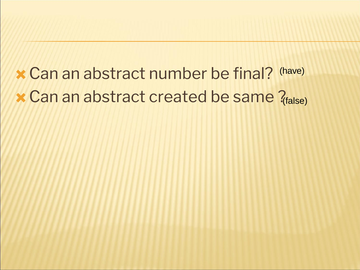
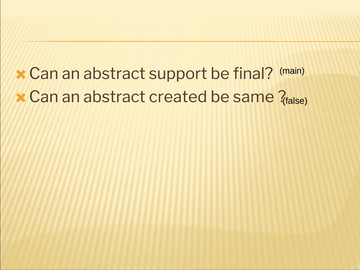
have: have -> main
number: number -> support
